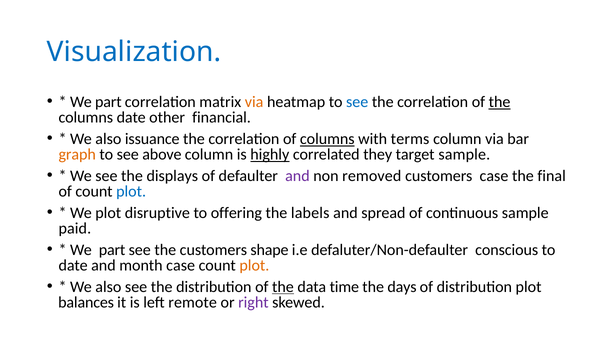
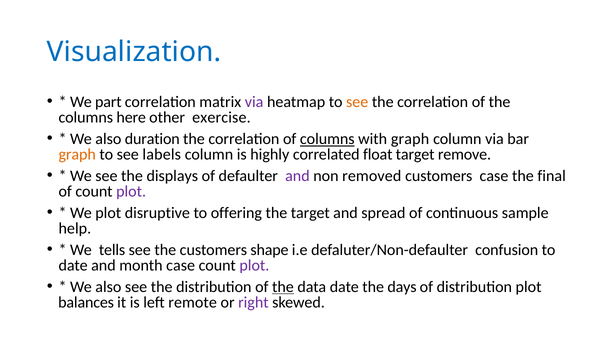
via at (254, 102) colour: orange -> purple
see at (357, 102) colour: blue -> orange
the at (500, 102) underline: present -> none
columns date: date -> here
financial: financial -> exercise
issuance: issuance -> duration
with terms: terms -> graph
above: above -> labels
highly underline: present -> none
they: they -> float
target sample: sample -> remove
plot at (131, 191) colour: blue -> purple
the labels: labels -> target
paid: paid -> help
part at (112, 249): part -> tells
conscious: conscious -> confusion
plot at (254, 265) colour: orange -> purple
data time: time -> date
